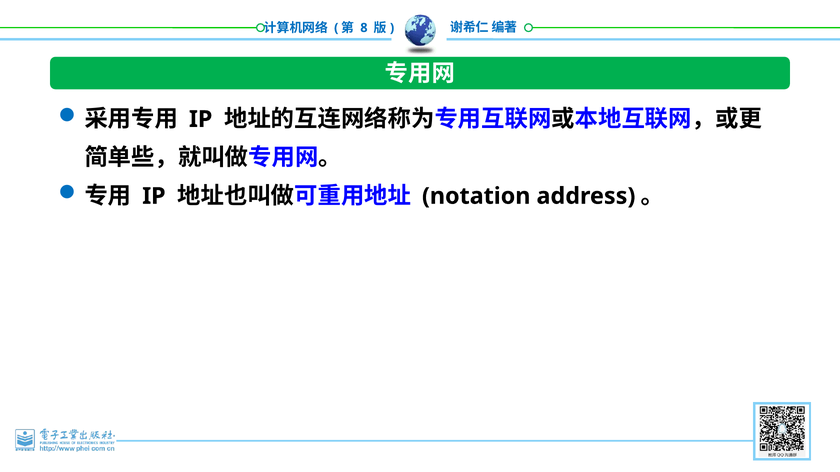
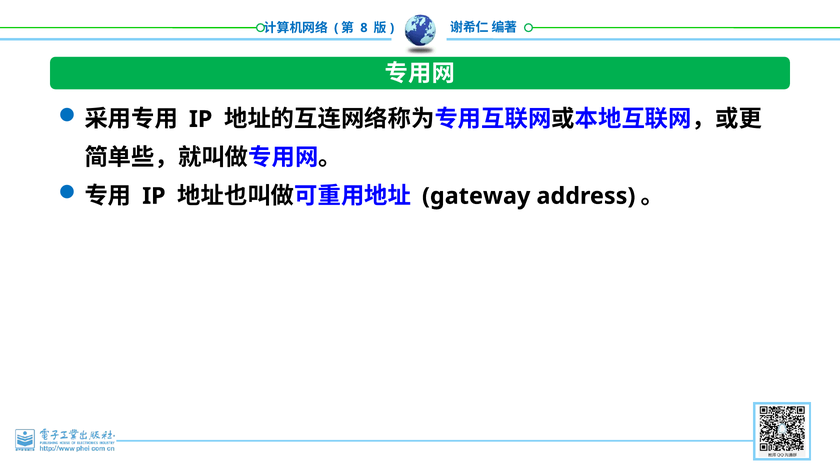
notation: notation -> gateway
